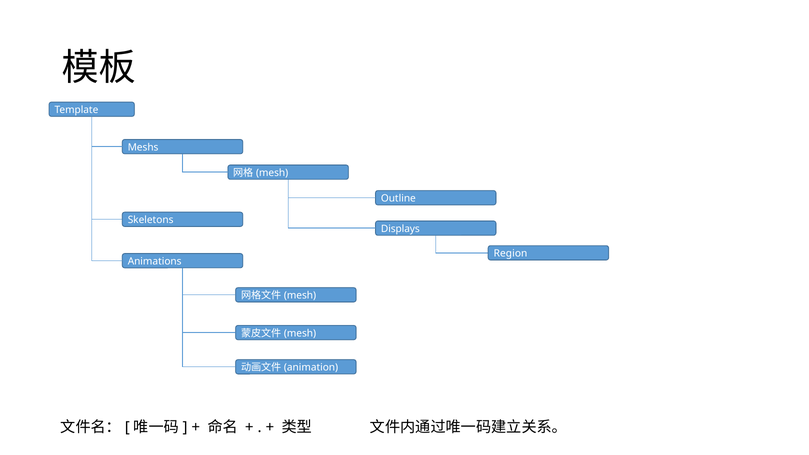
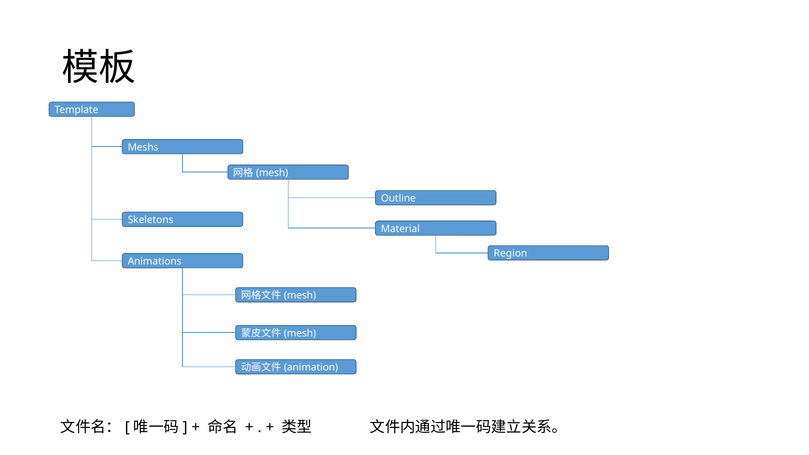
Displays: Displays -> Material
